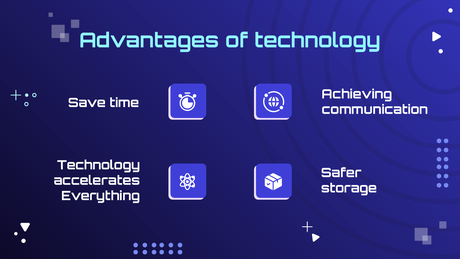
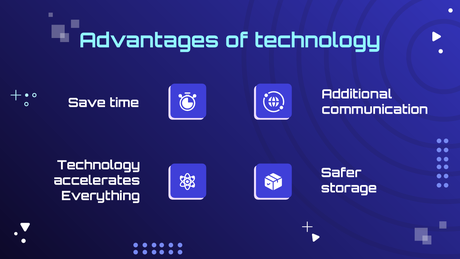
Achieving: Achieving -> Additional
